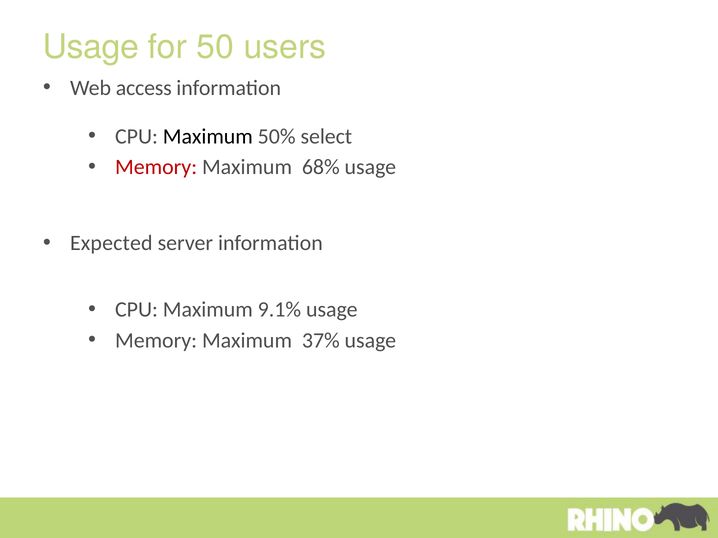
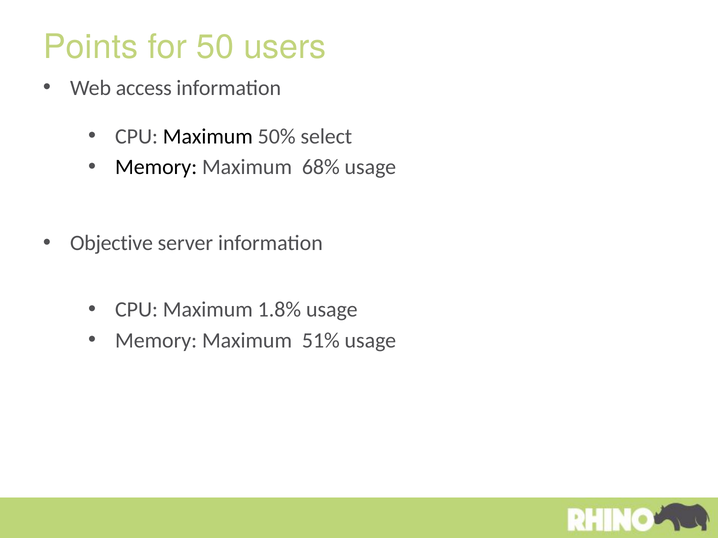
Usage at (91, 47): Usage -> Points
Memory at (156, 167) colour: red -> black
Expected: Expected -> Objective
9.1%: 9.1% -> 1.8%
37%: 37% -> 51%
